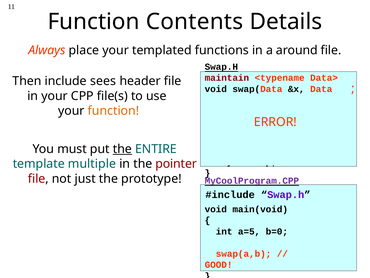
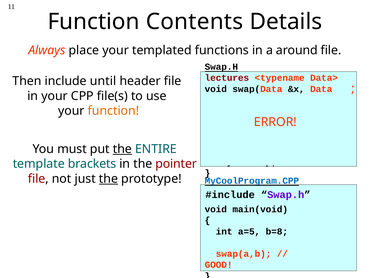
maintain: maintain -> lectures
sees: sees -> until
multiple: multiple -> brackets
the at (108, 178) underline: none -> present
MyCoolProgram.CPP colour: purple -> blue
b=0: b=0 -> b=8
